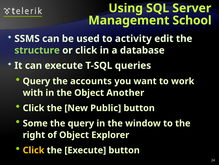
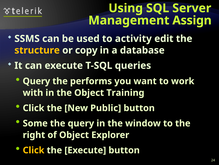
School: School -> Assign
structure colour: light green -> yellow
or click: click -> copy
accounts: accounts -> performs
Another: Another -> Training
